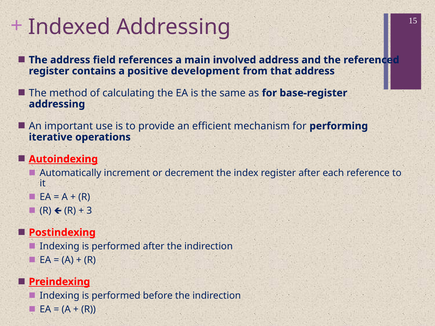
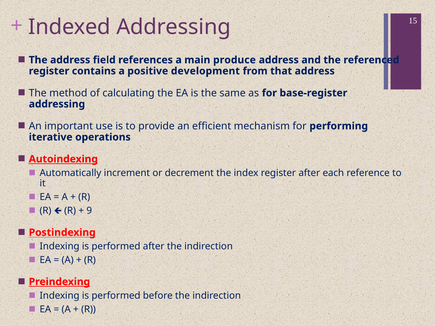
involved: involved -> produce
3: 3 -> 9
